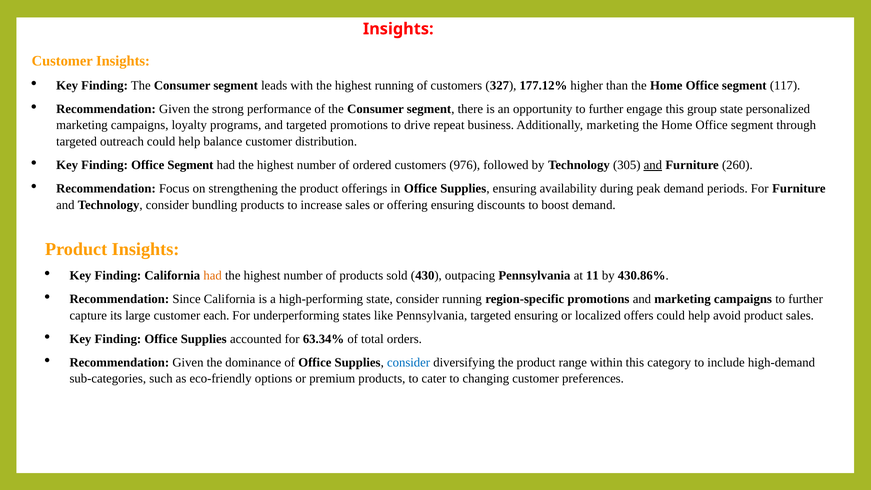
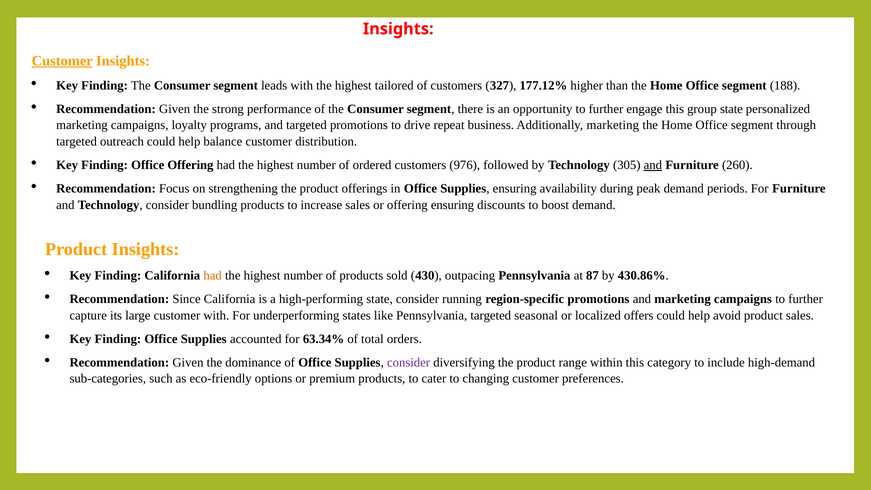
Customer at (62, 61) underline: none -> present
highest running: running -> tailored
117: 117 -> 188
Finding Office Segment: Segment -> Offering
11: 11 -> 87
customer each: each -> with
targeted ensuring: ensuring -> seasonal
consider at (409, 362) colour: blue -> purple
